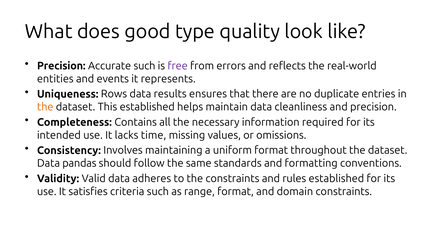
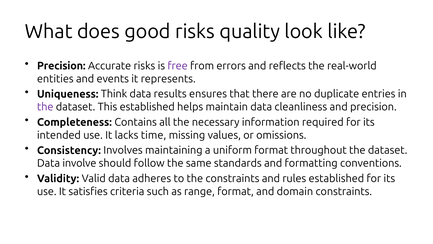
good type: type -> risks
Accurate such: such -> risks
Rows: Rows -> Think
the at (45, 107) colour: orange -> purple
pandas: pandas -> involve
